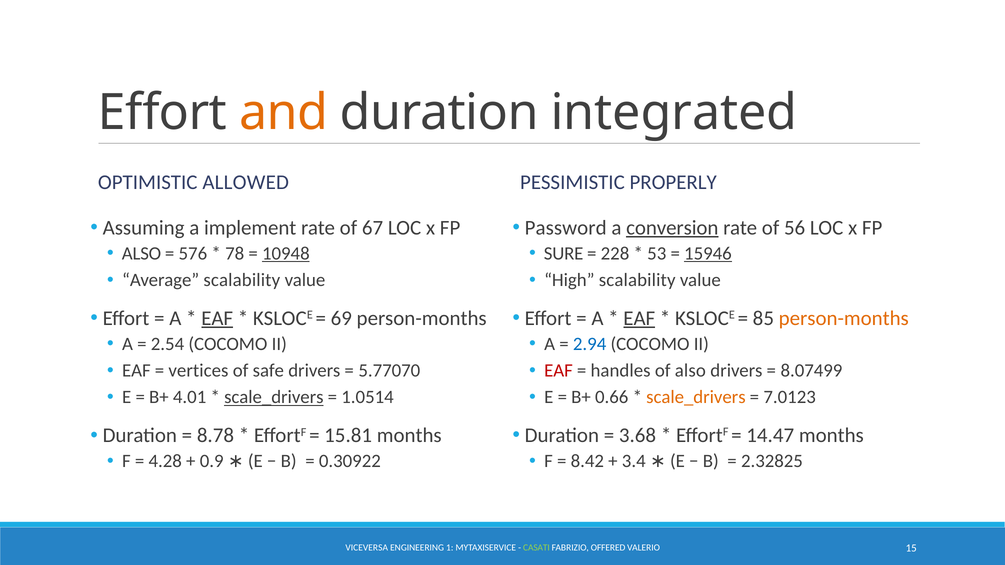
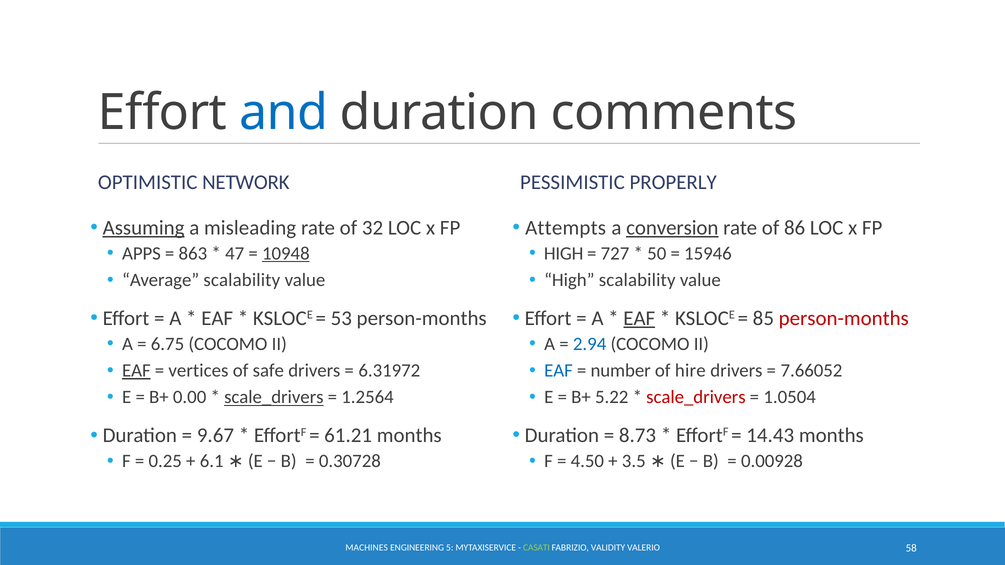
and colour: orange -> blue
integrated: integrated -> comments
ALLOWED: ALLOWED -> NETWORK
Assuming underline: none -> present
implement: implement -> misleading
67: 67 -> 32
Password: Password -> Attempts
56: 56 -> 86
SURE at (564, 254): SURE -> HIGH
228: 228 -> 727
53: 53 -> 50
15946 underline: present -> none
ALSO at (142, 254): ALSO -> APPS
576: 576 -> 863
78: 78 -> 47
person-months at (844, 318) colour: orange -> red
EAF at (217, 318) underline: present -> none
69: 69 -> 53
2.54: 2.54 -> 6.75
EAF at (558, 371) colour: red -> blue
handles: handles -> number
of also: also -> hire
8.07499: 8.07499 -> 7.66052
EAF at (136, 371) underline: none -> present
5.77070: 5.77070 -> 6.31972
4.01: 4.01 -> 0.00
1.0514: 1.0514 -> 1.2564
0.66: 0.66 -> 5.22
scale_drivers at (696, 397) colour: orange -> red
7.0123: 7.0123 -> 1.0504
3.68: 3.68 -> 8.73
14.47: 14.47 -> 14.43
8.78: 8.78 -> 9.67
15.81: 15.81 -> 61.21
8.42: 8.42 -> 4.50
3.4: 3.4 -> 3.5
4.28: 4.28 -> 0.25
0.9: 0.9 -> 6.1
2.32825: 2.32825 -> 0.00928
0.30922: 0.30922 -> 0.30728
VICEVERSA: VICEVERSA -> MACHINES
1: 1 -> 5
OFFERED: OFFERED -> VALIDITY
15: 15 -> 58
